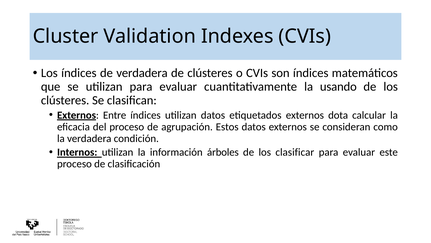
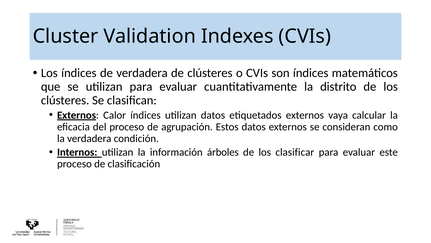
usando: usando -> distrito
Entre: Entre -> Calor
dota: dota -> vaya
